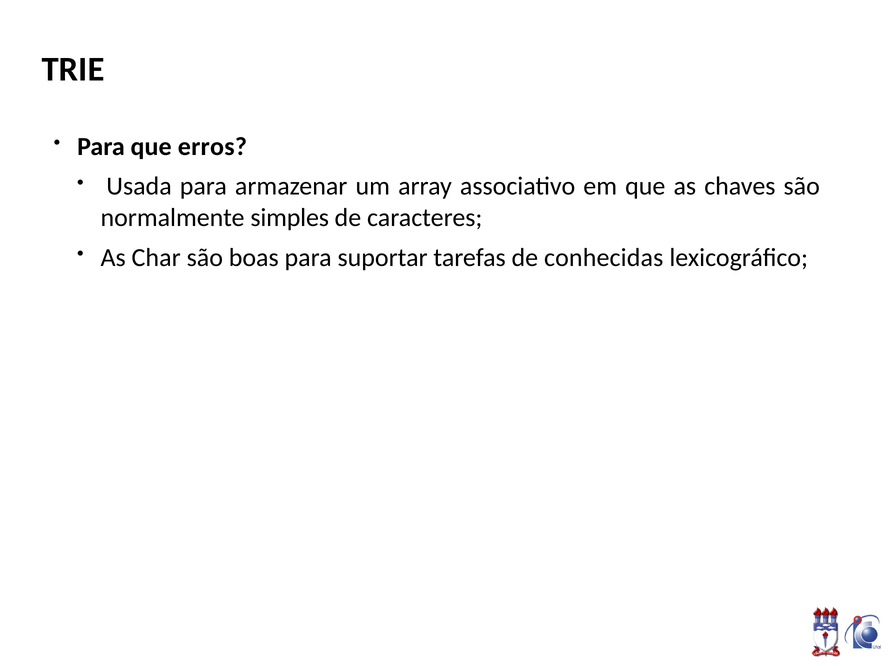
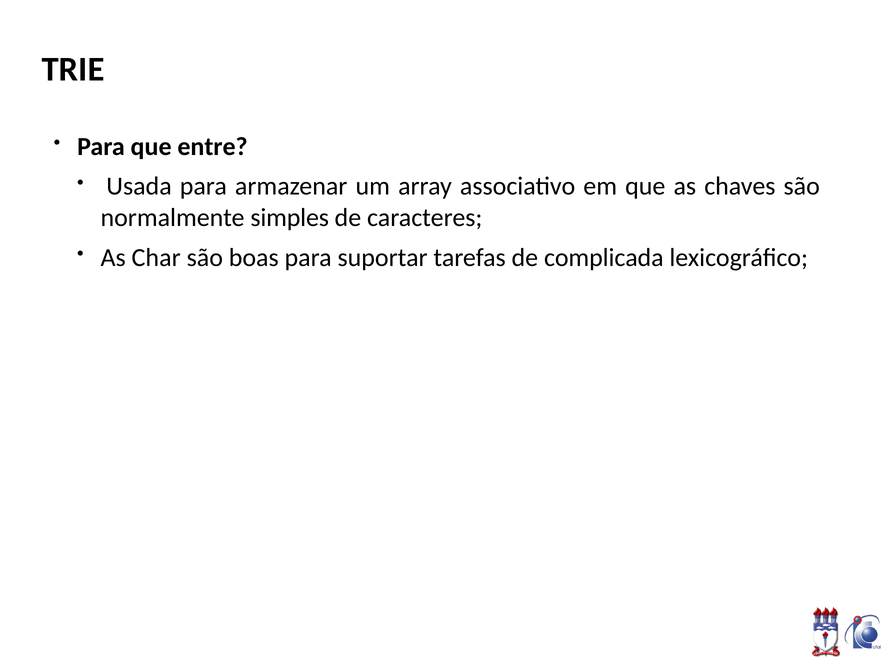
erros: erros -> entre
conhecidas: conhecidas -> complicada
